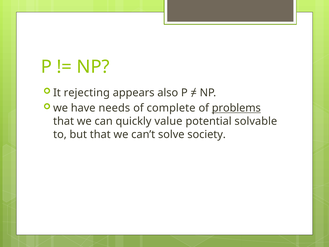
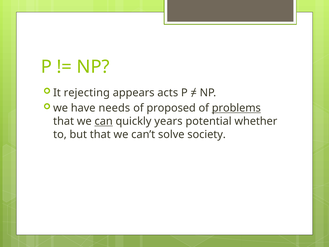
also: also -> acts
complete: complete -> proposed
can underline: none -> present
value: value -> years
solvable: solvable -> whether
